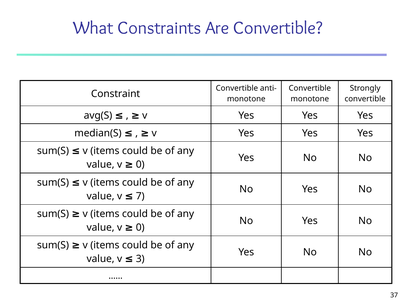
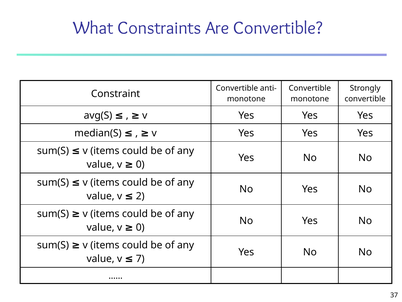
7: 7 -> 2
3: 3 -> 7
